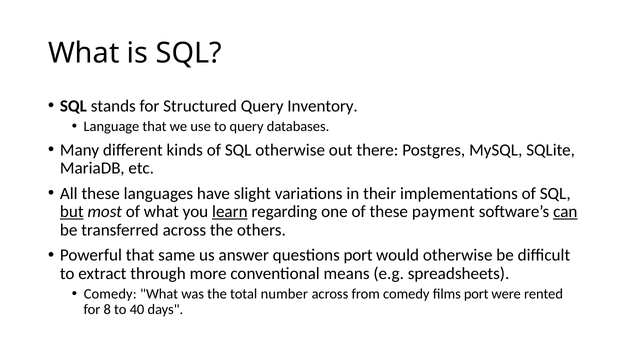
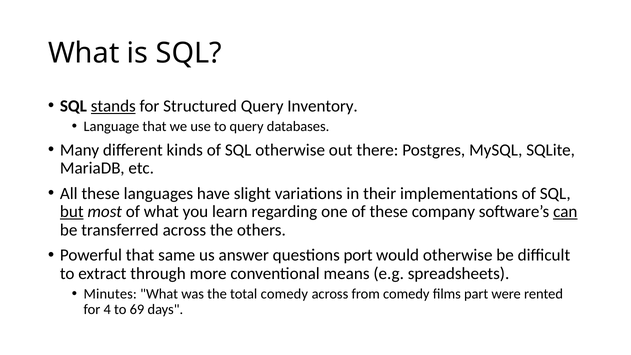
stands underline: none -> present
learn underline: present -> none
payment: payment -> company
Comedy at (110, 294): Comedy -> Minutes
total number: number -> comedy
films port: port -> part
8: 8 -> 4
40: 40 -> 69
